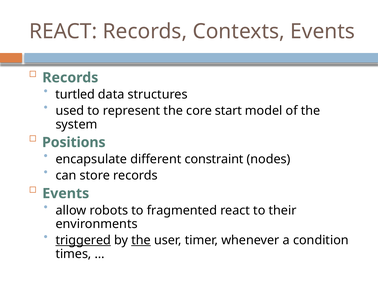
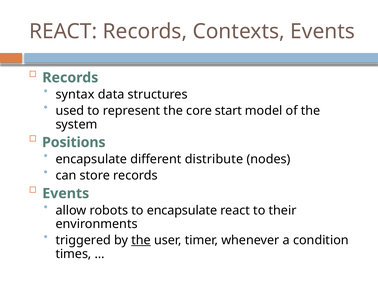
turtled: turtled -> syntax
constraint: constraint -> distribute
to fragmented: fragmented -> encapsulate
triggered underline: present -> none
